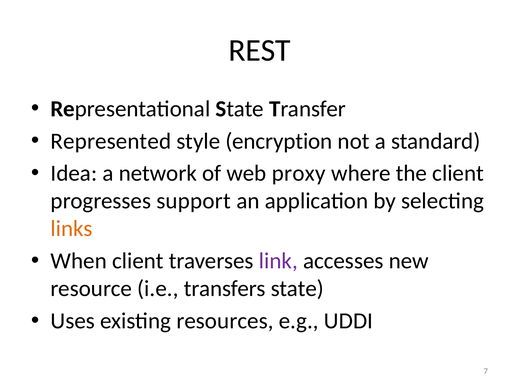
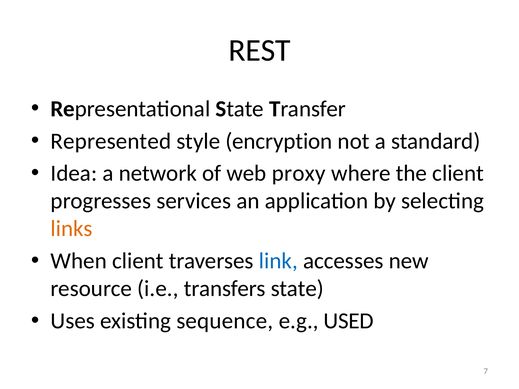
support: support -> services
link colour: purple -> blue
resources: resources -> sequence
UDDI: UDDI -> USED
